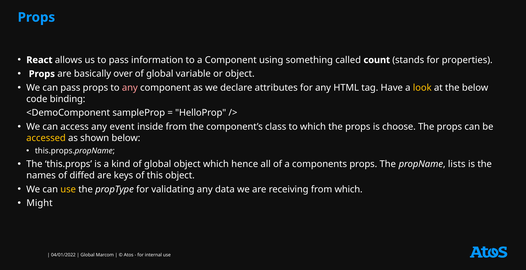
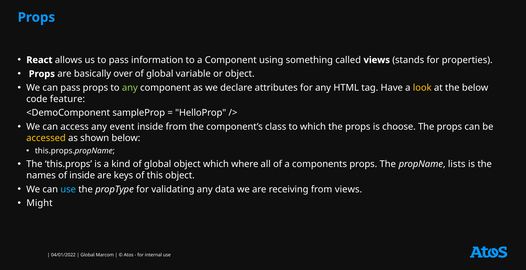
called count: count -> views
any at (130, 88) colour: pink -> light green
binding: binding -> feature
hence: hence -> where
of diffed: diffed -> inside
use at (68, 190) colour: yellow -> light blue
from which: which -> views
